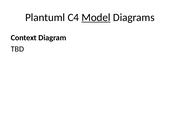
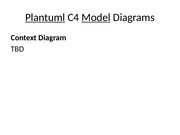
Plantuml underline: none -> present
